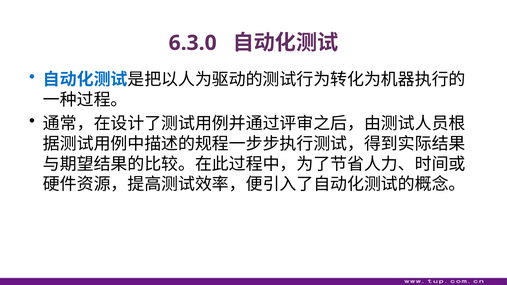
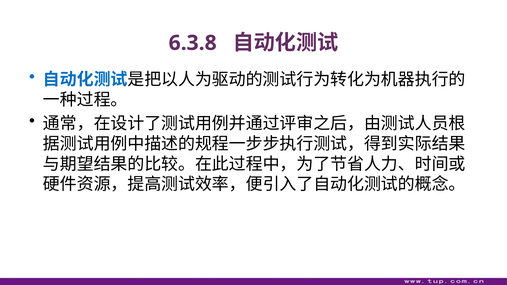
6.3.0: 6.3.0 -> 6.3.8
